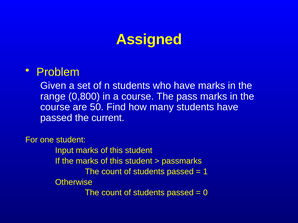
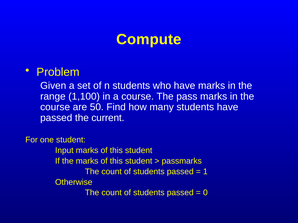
Assigned: Assigned -> Compute
0,800: 0,800 -> 1,100
